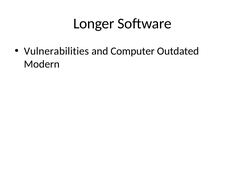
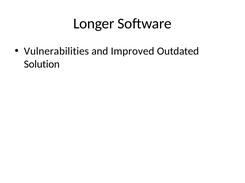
Computer: Computer -> Improved
Modern: Modern -> Solution
